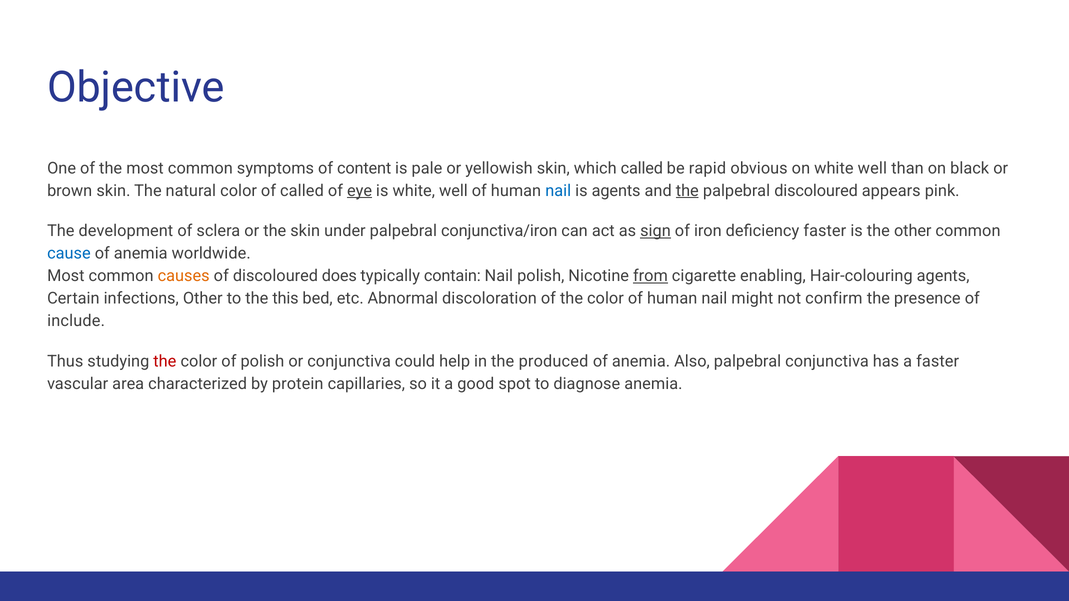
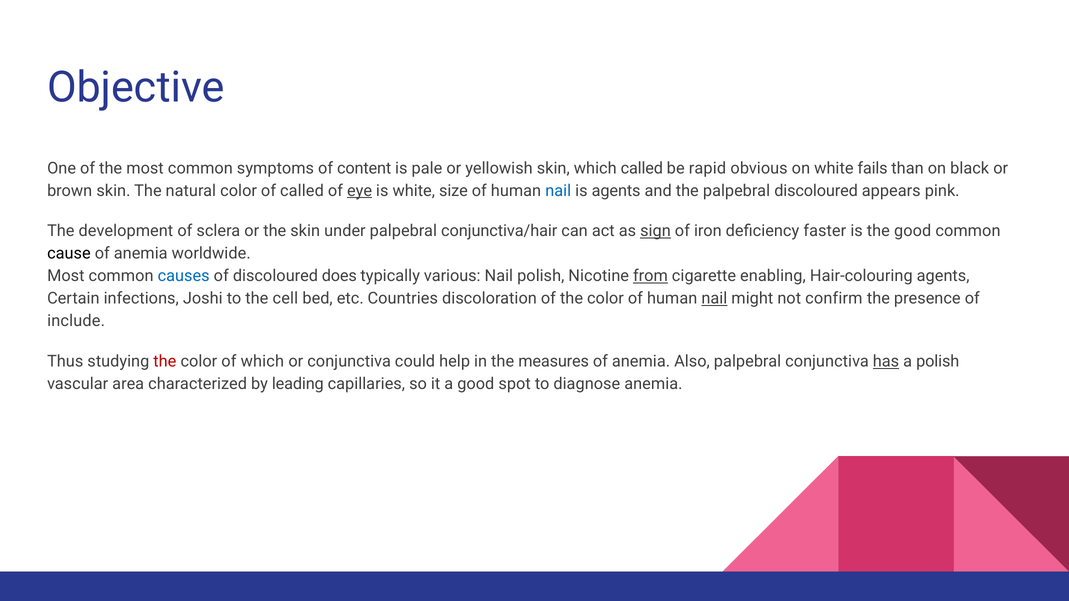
on white well: well -> fails
is white well: well -> size
the at (687, 191) underline: present -> none
conjunctiva/iron: conjunctiva/iron -> conjunctiva/hair
the other: other -> good
cause colour: blue -> black
causes colour: orange -> blue
contain: contain -> various
infections Other: Other -> Joshi
this: this -> cell
Abnormal: Abnormal -> Countries
nail at (714, 299) underline: none -> present
of polish: polish -> which
produced: produced -> measures
has underline: none -> present
a faster: faster -> polish
protein: protein -> leading
